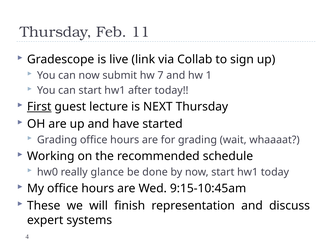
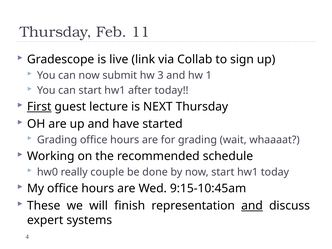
7: 7 -> 3
glance: glance -> couple
and at (252, 206) underline: none -> present
